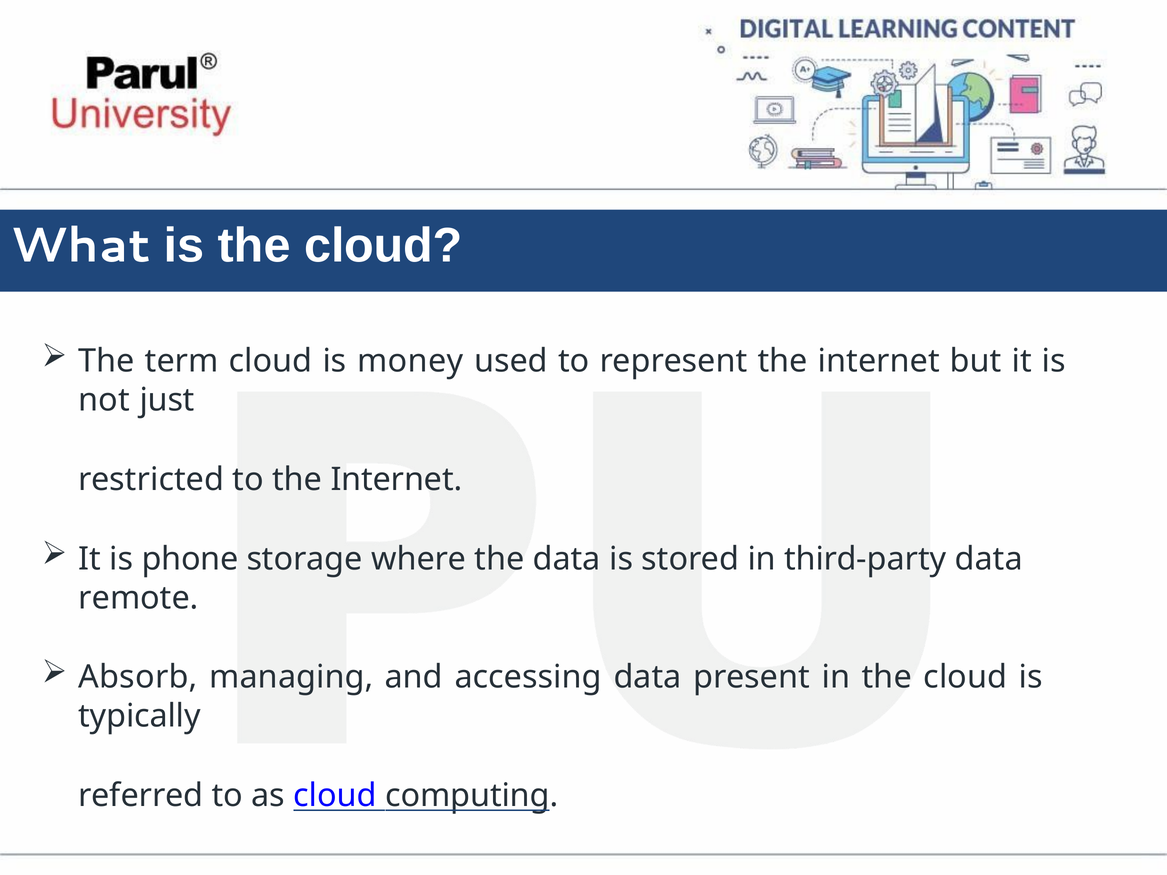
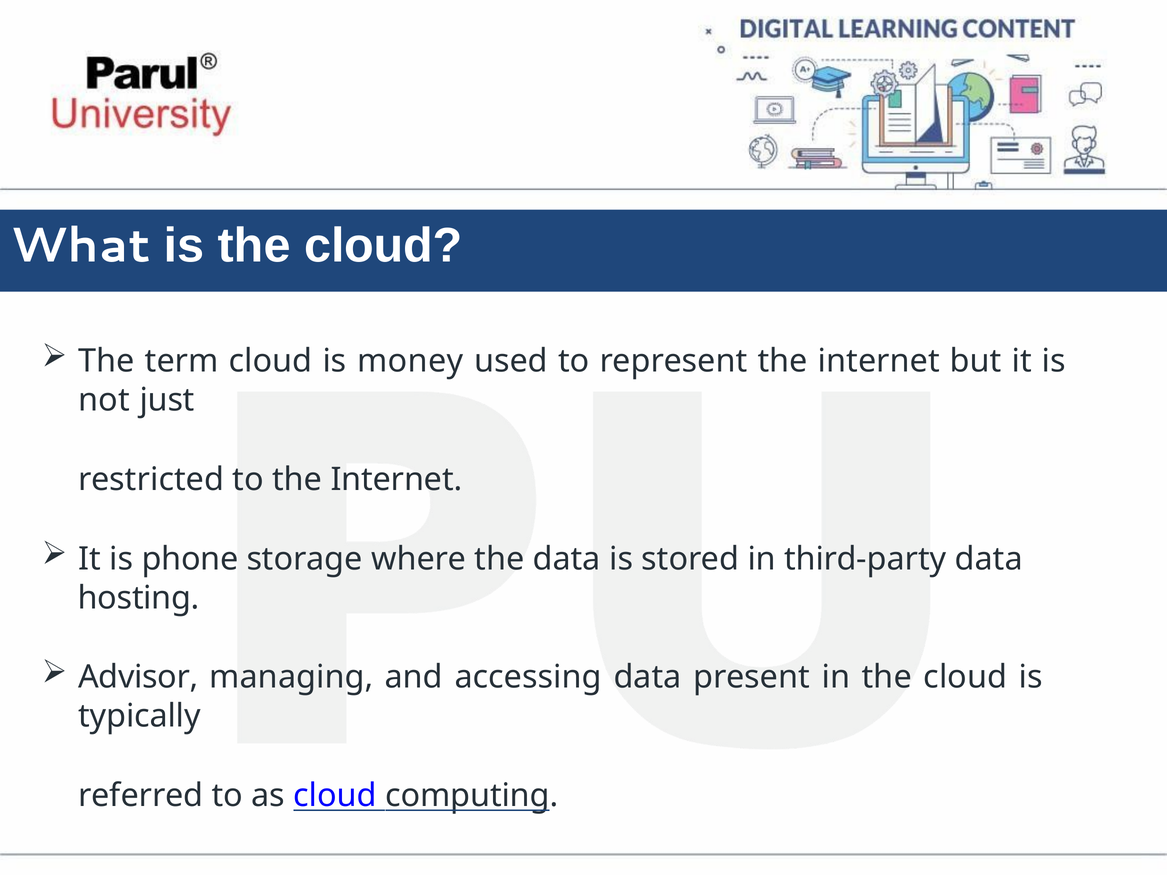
remote: remote -> hosting
Absorb: Absorb -> Advisor
